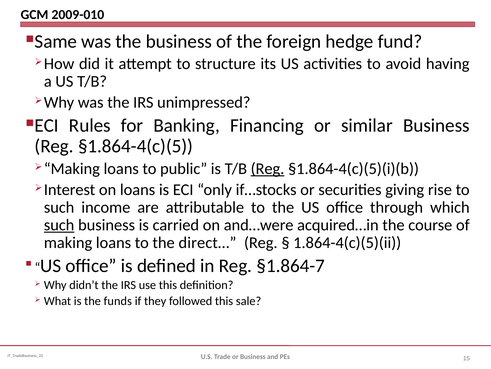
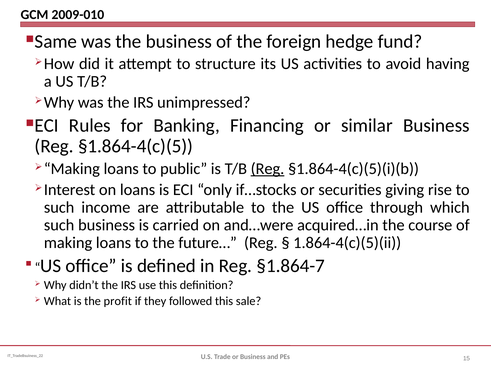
such at (59, 225) underline: present -> none
direct…: direct… -> future…
funds: funds -> profit
